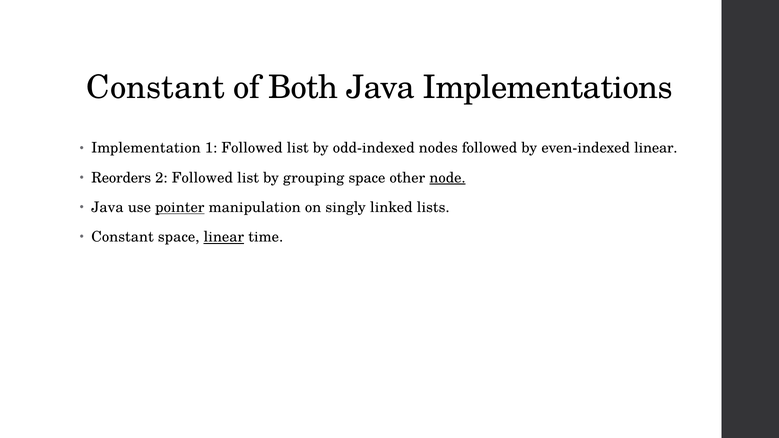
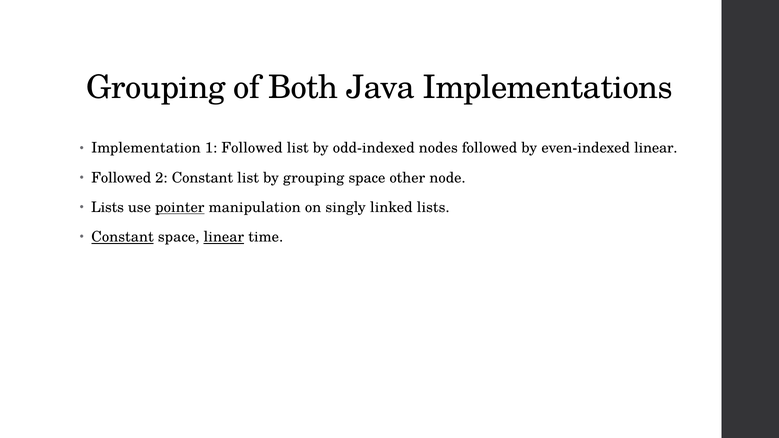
Constant at (156, 87): Constant -> Grouping
Reorders at (121, 178): Reorders -> Followed
2 Followed: Followed -> Constant
node underline: present -> none
Java at (107, 208): Java -> Lists
Constant at (122, 237) underline: none -> present
